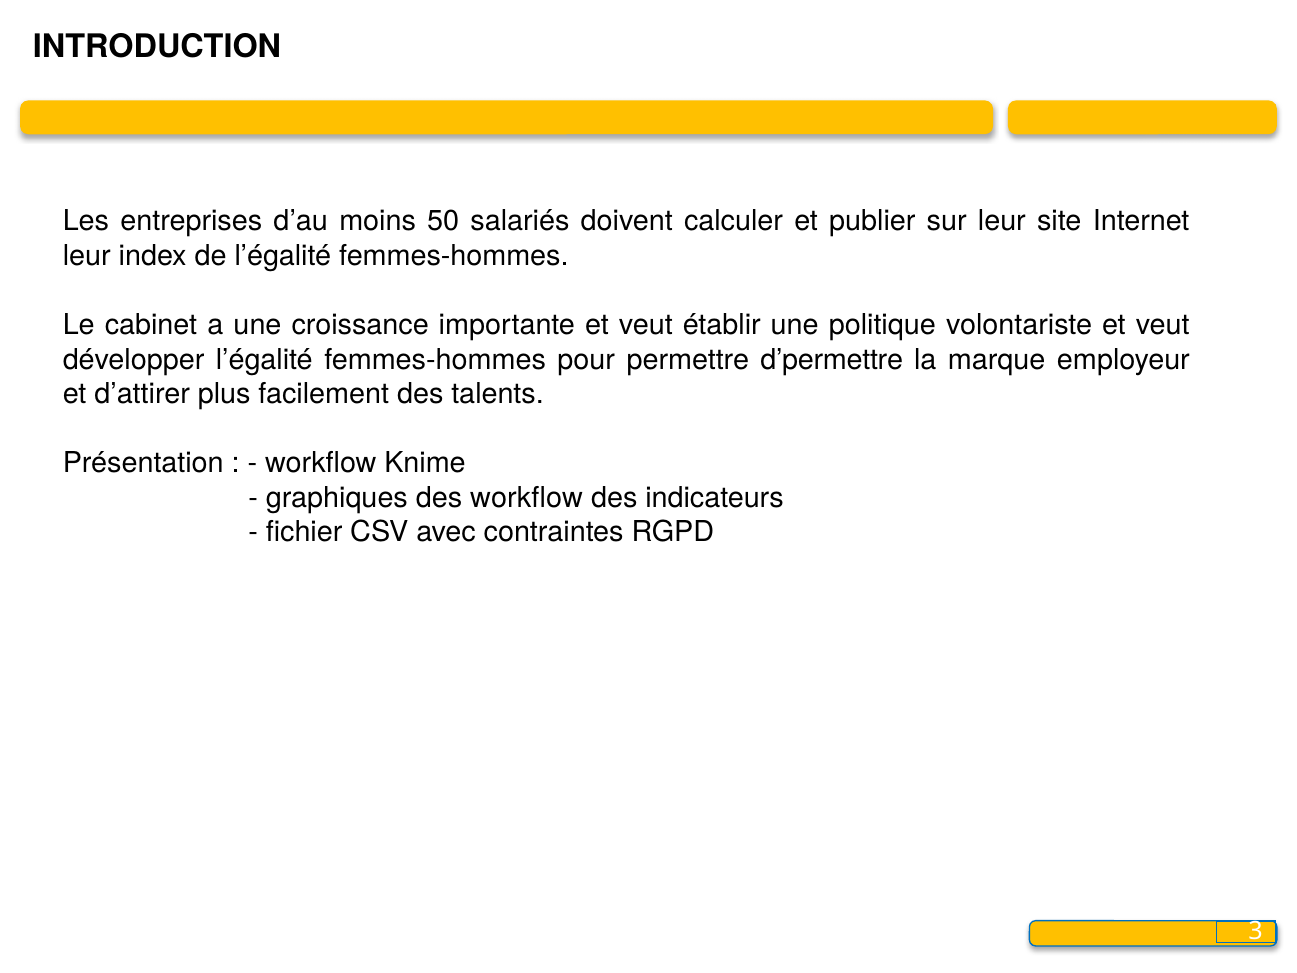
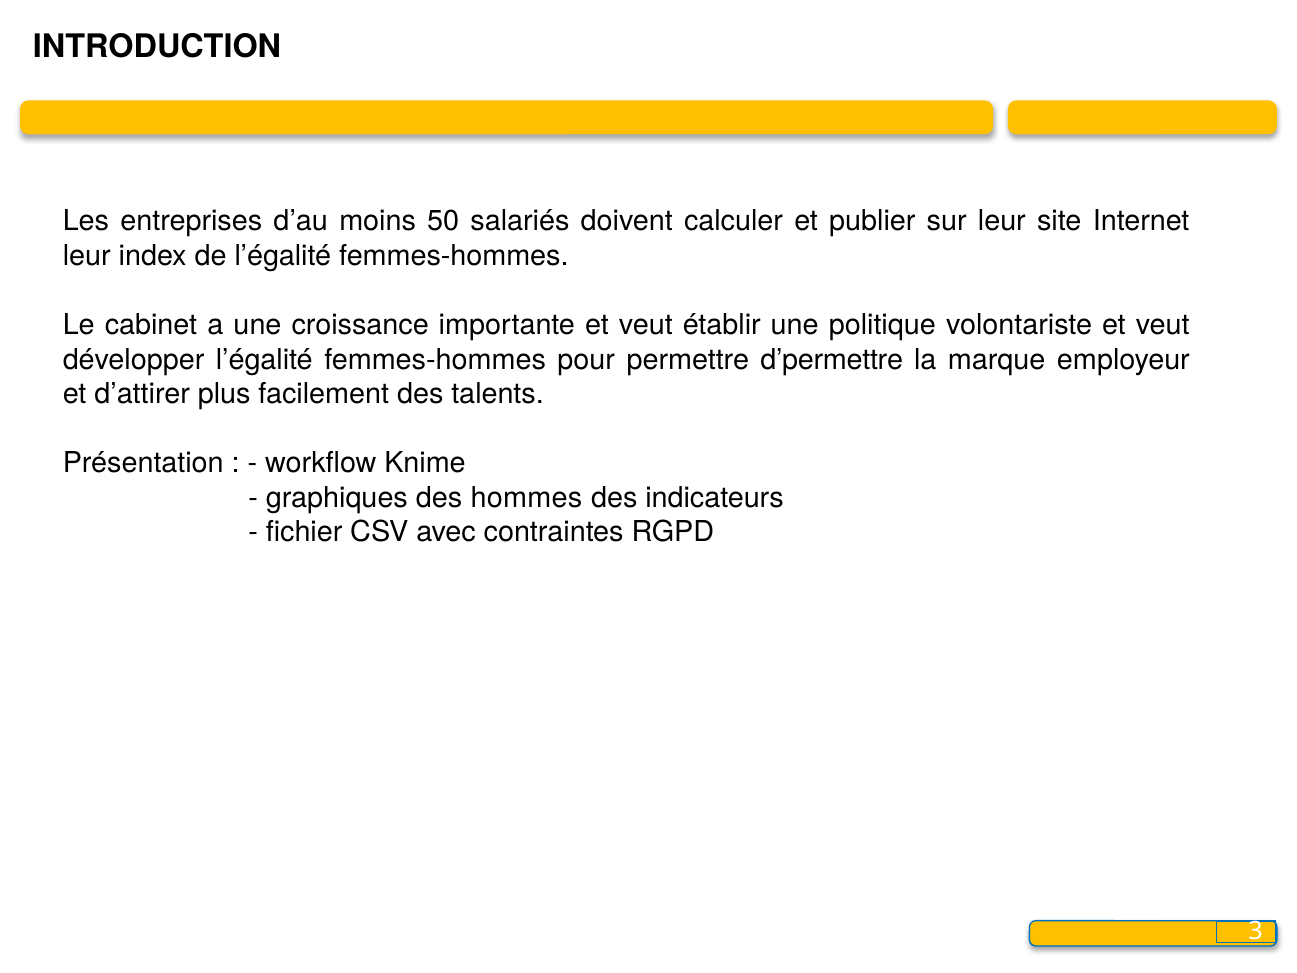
des workflow: workflow -> hommes
